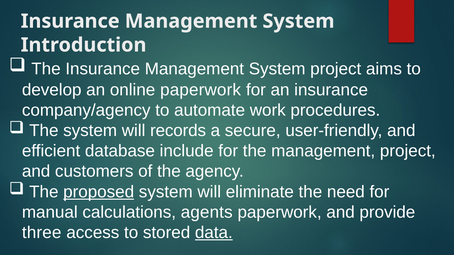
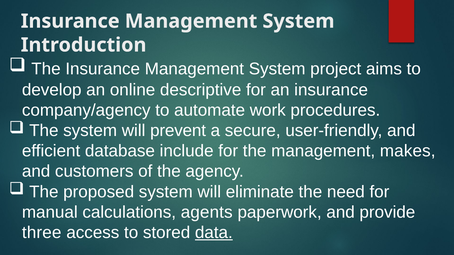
online paperwork: paperwork -> descriptive
records: records -> prevent
management project: project -> makes
proposed underline: present -> none
